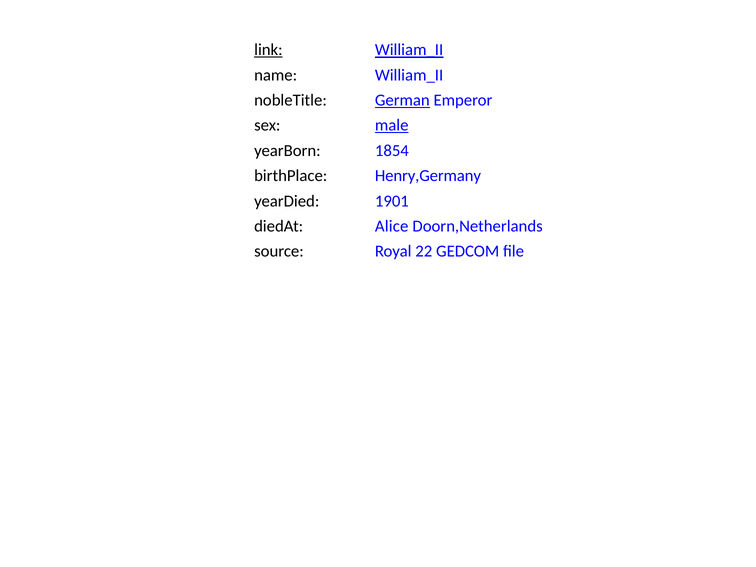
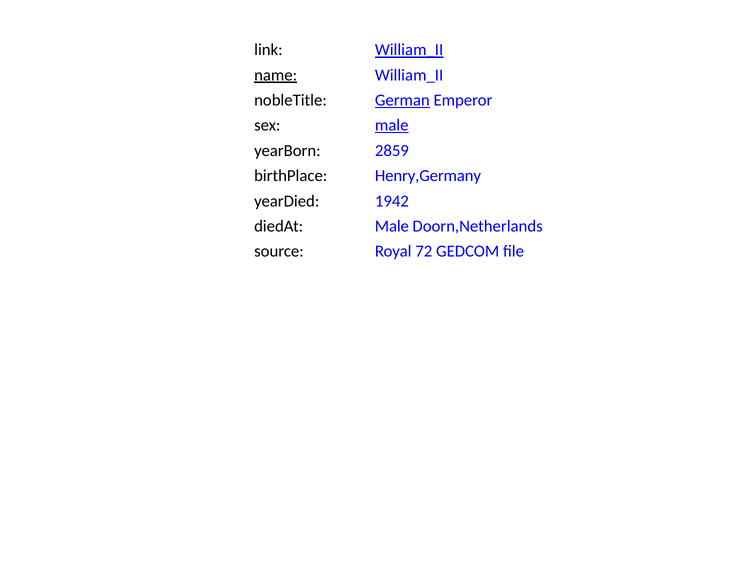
link underline: present -> none
name underline: none -> present
1854: 1854 -> 2859
1901: 1901 -> 1942
diedAt Alice: Alice -> Male
22: 22 -> 72
